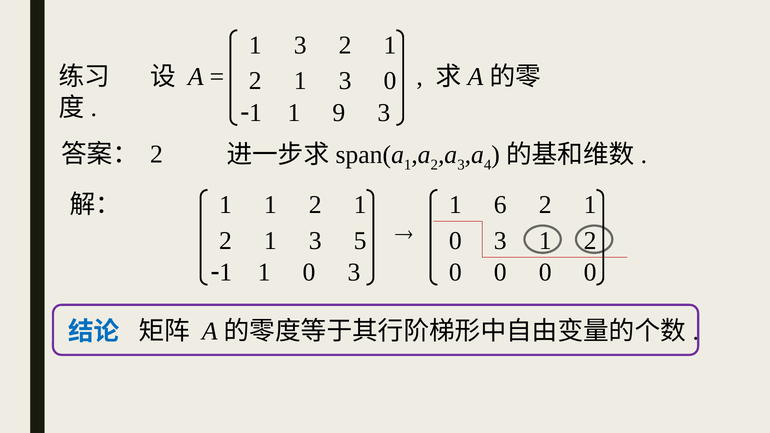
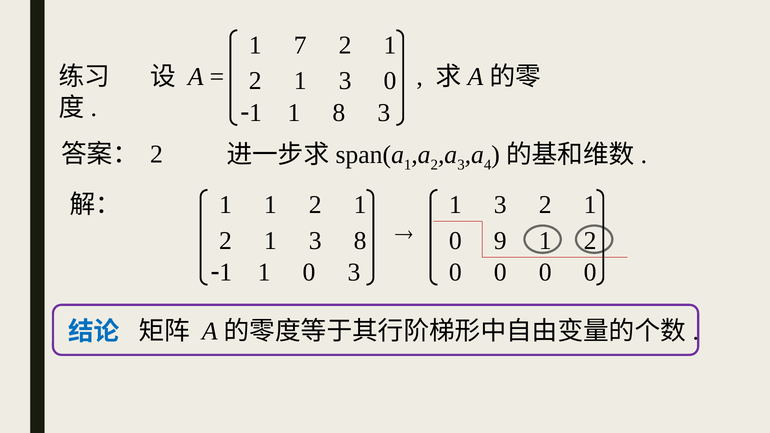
3 at (300, 45): 3 -> 7
1 9: 9 -> 8
6 at (500, 205): 6 -> 3
3 5: 5 -> 8
3 at (500, 241): 3 -> 9
